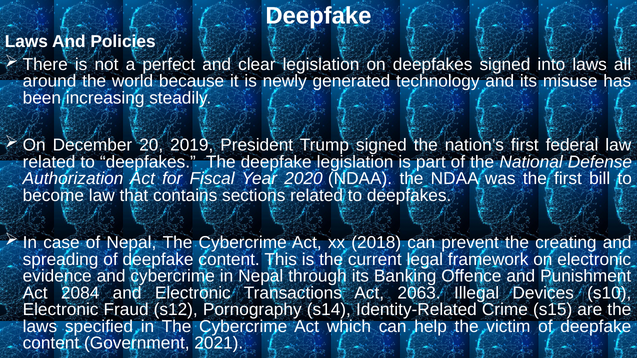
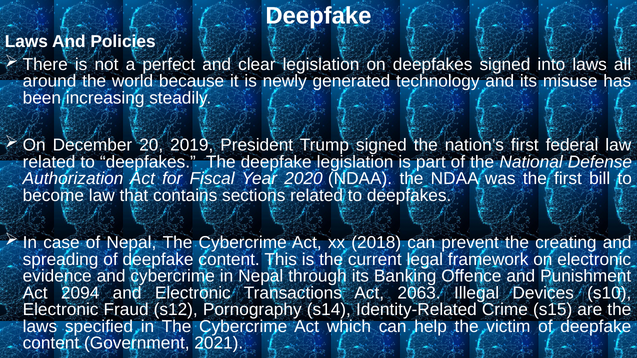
2084: 2084 -> 2094
